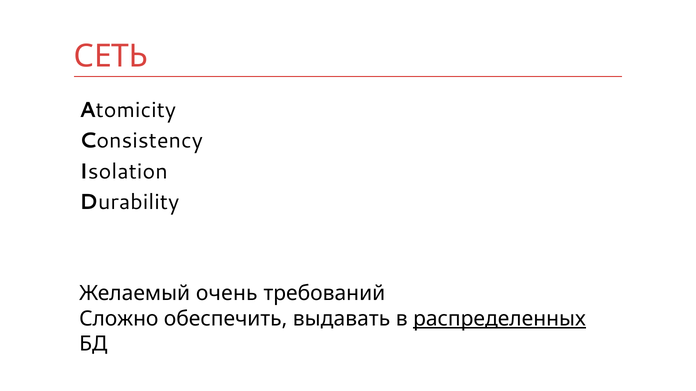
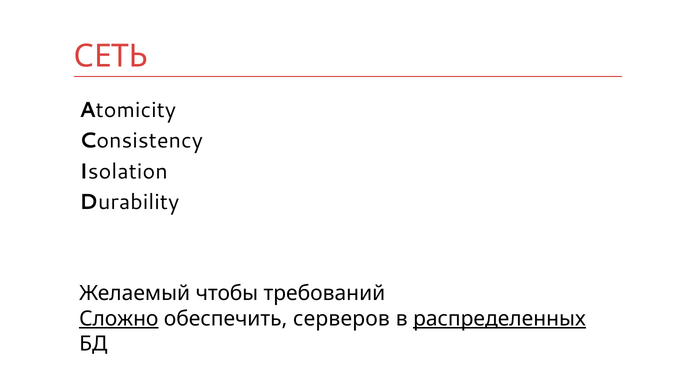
очень: очень -> чтобы
Сложно underline: none -> present
выдавать: выдавать -> серверов
